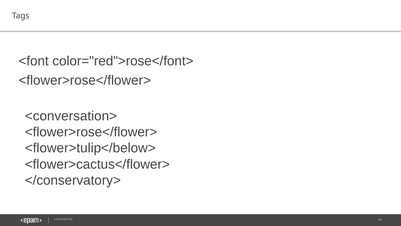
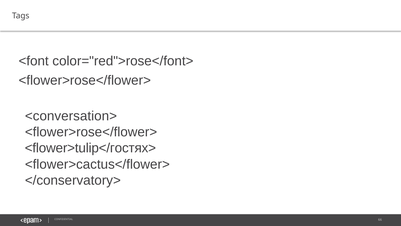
<flower>tulip</below>: <flower>tulip</below> -> <flower>tulip</гостях>
